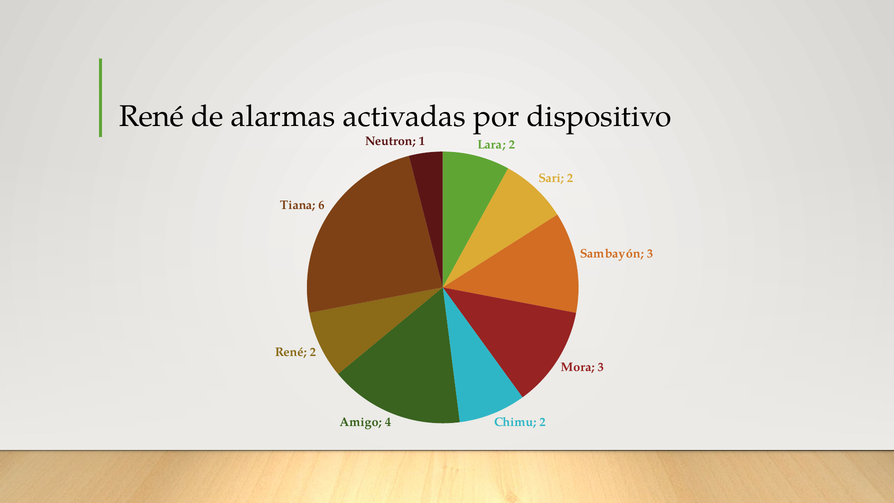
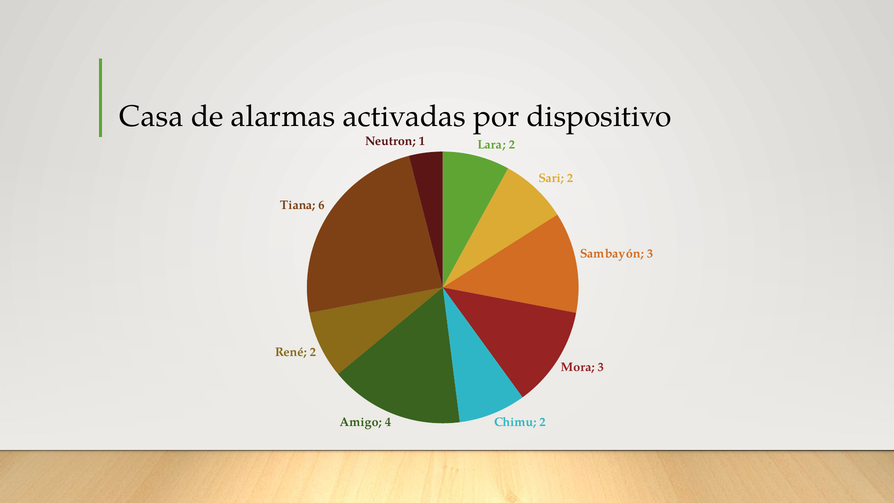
René at (152, 116): René -> Casa
